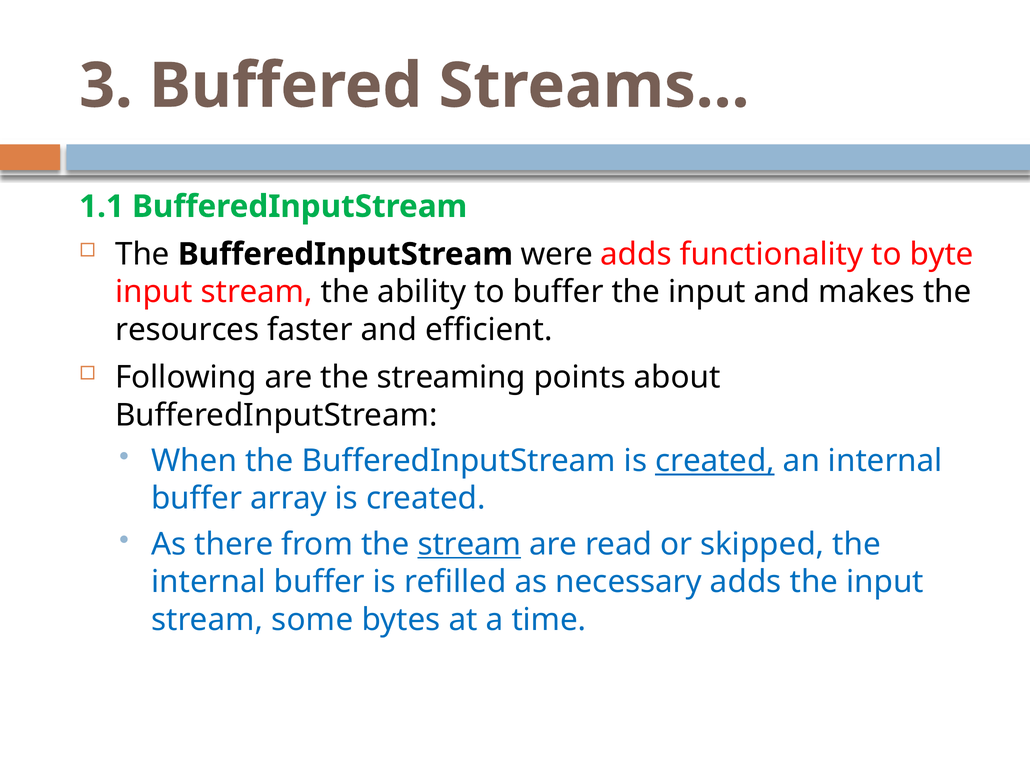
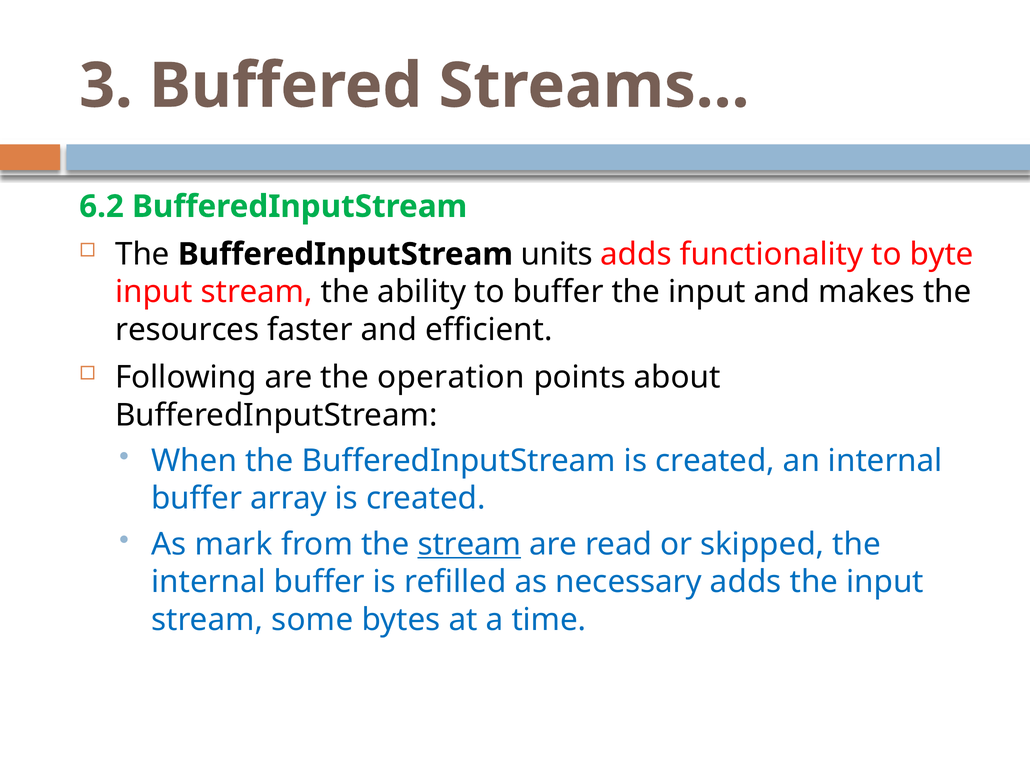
1.1: 1.1 -> 6.2
were: were -> units
streaming: streaming -> operation
created at (715, 461) underline: present -> none
there: there -> mark
